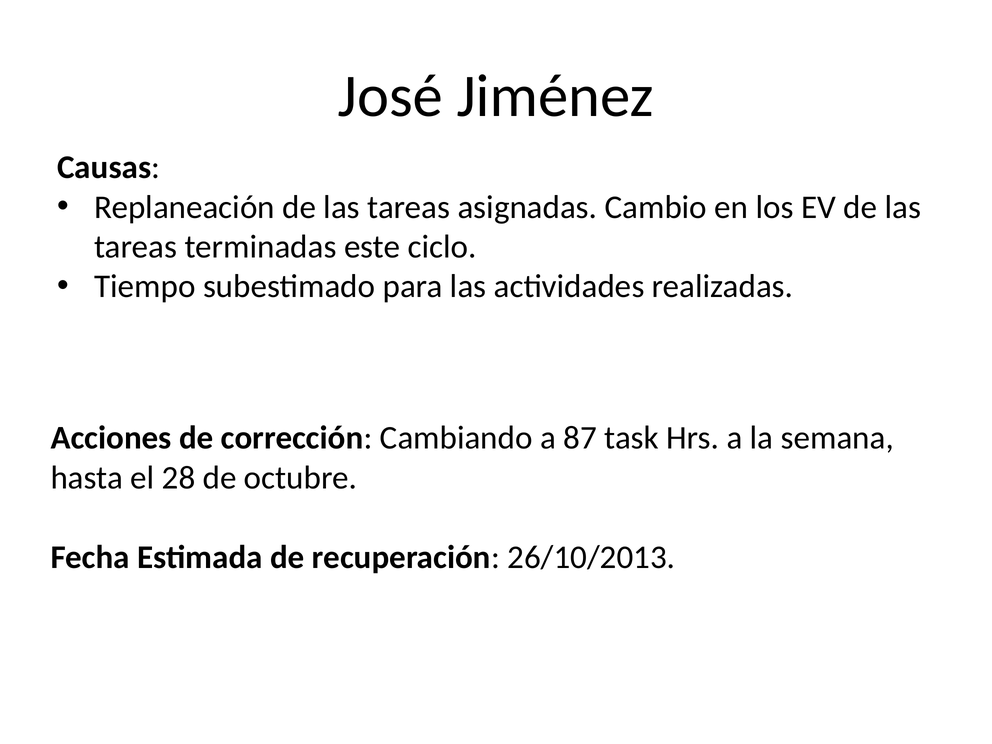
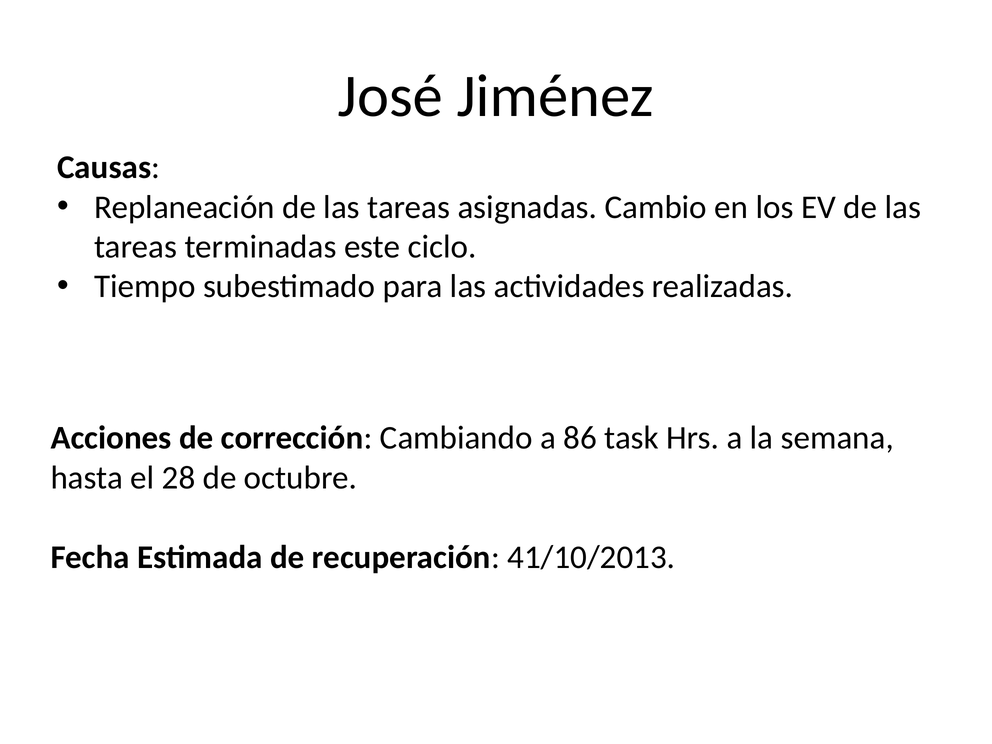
87: 87 -> 86
26/10/2013: 26/10/2013 -> 41/10/2013
